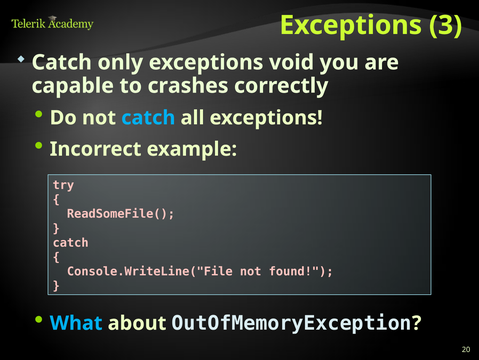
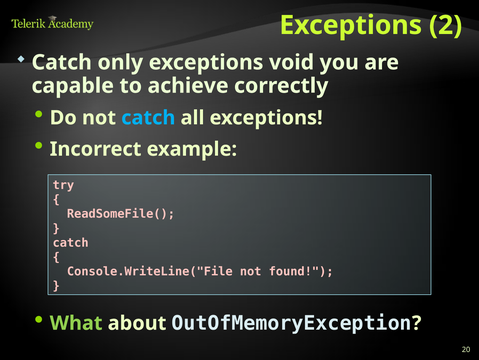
3: 3 -> 2
crashes: crashes -> achieve
What colour: light blue -> light green
